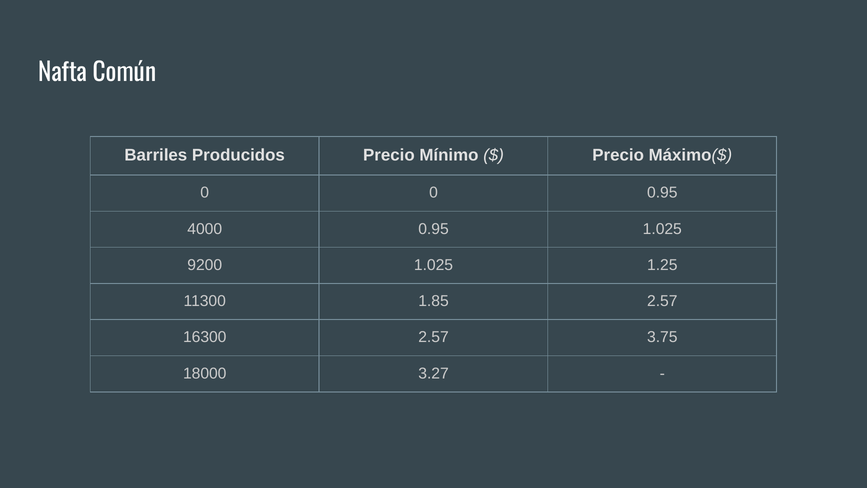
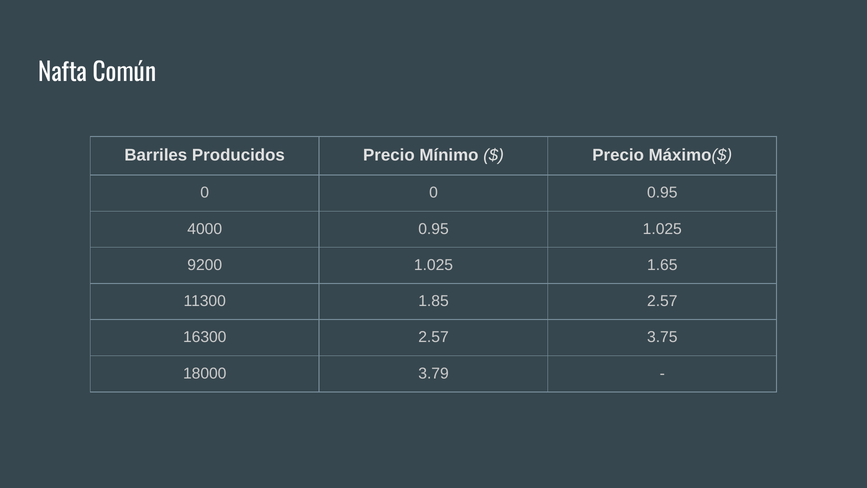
1.25: 1.25 -> 1.65
3.27: 3.27 -> 3.79
